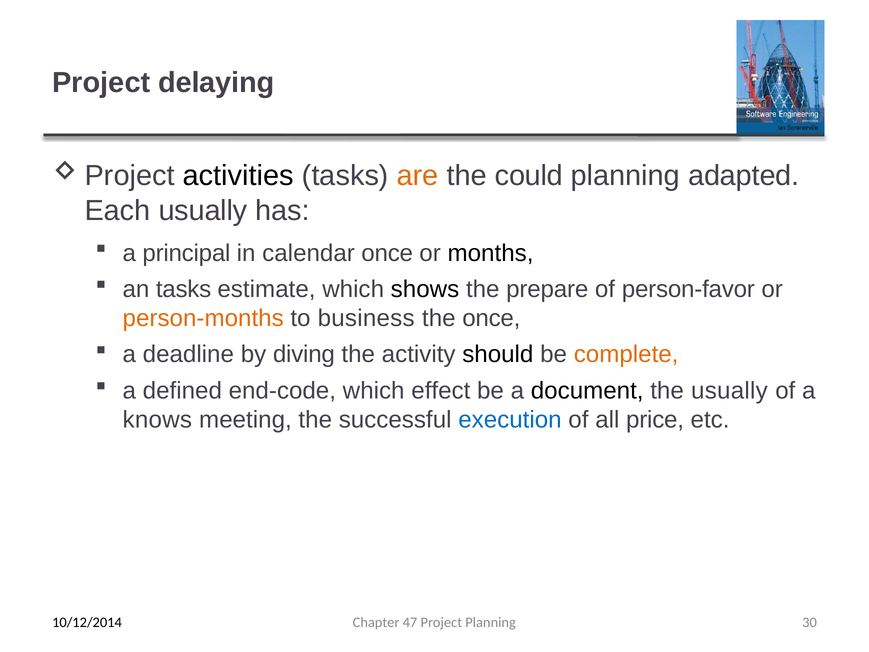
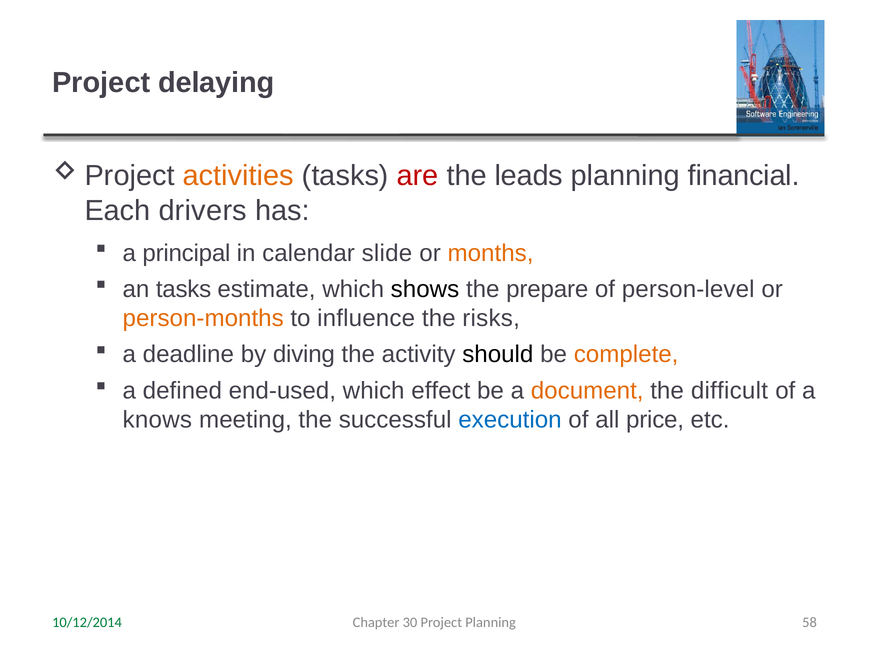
activities colour: black -> orange
are colour: orange -> red
could: could -> leads
adapted: adapted -> financial
Each usually: usually -> drivers
calendar once: once -> slide
months colour: black -> orange
person-favor: person-favor -> person-level
business: business -> influence
the once: once -> risks
end-code: end-code -> end-used
document colour: black -> orange
the usually: usually -> difficult
47: 47 -> 30
30: 30 -> 58
10/12/2014 colour: black -> green
